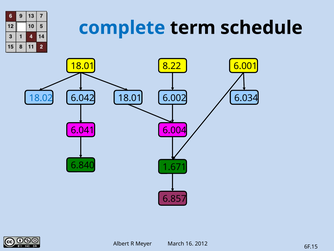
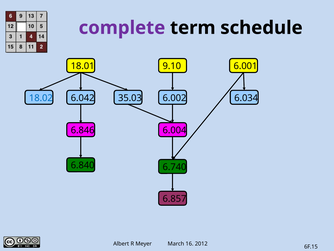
complete colour: blue -> purple
8.22: 8.22 -> 9.10
18.01 at (130, 98): 18.01 -> 35.03
6.041: 6.041 -> 6.846
1.671: 1.671 -> 6.740
